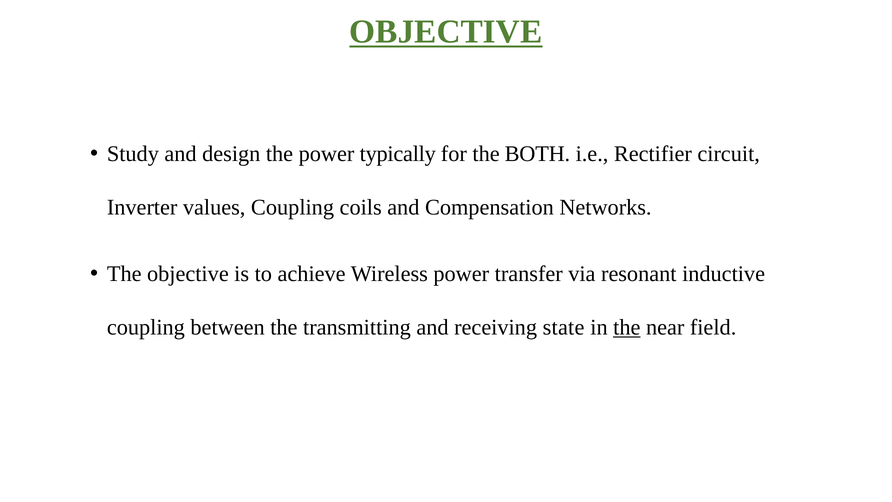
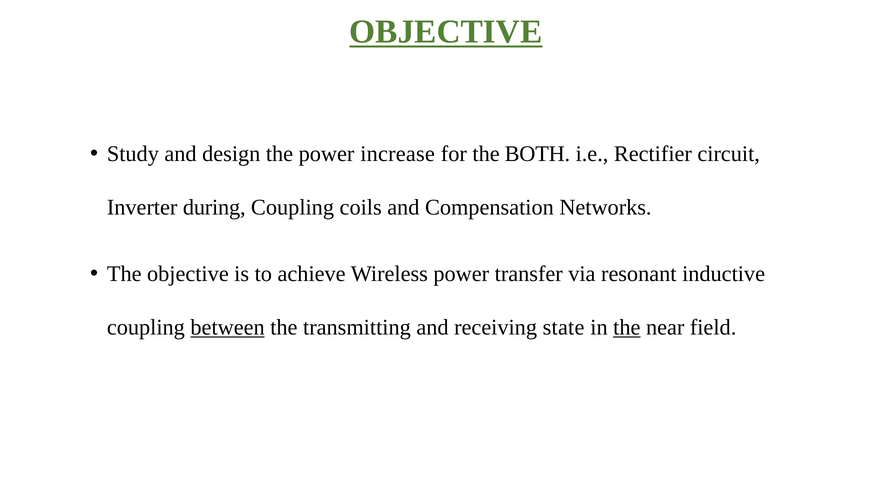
typically: typically -> increase
values: values -> during
between underline: none -> present
